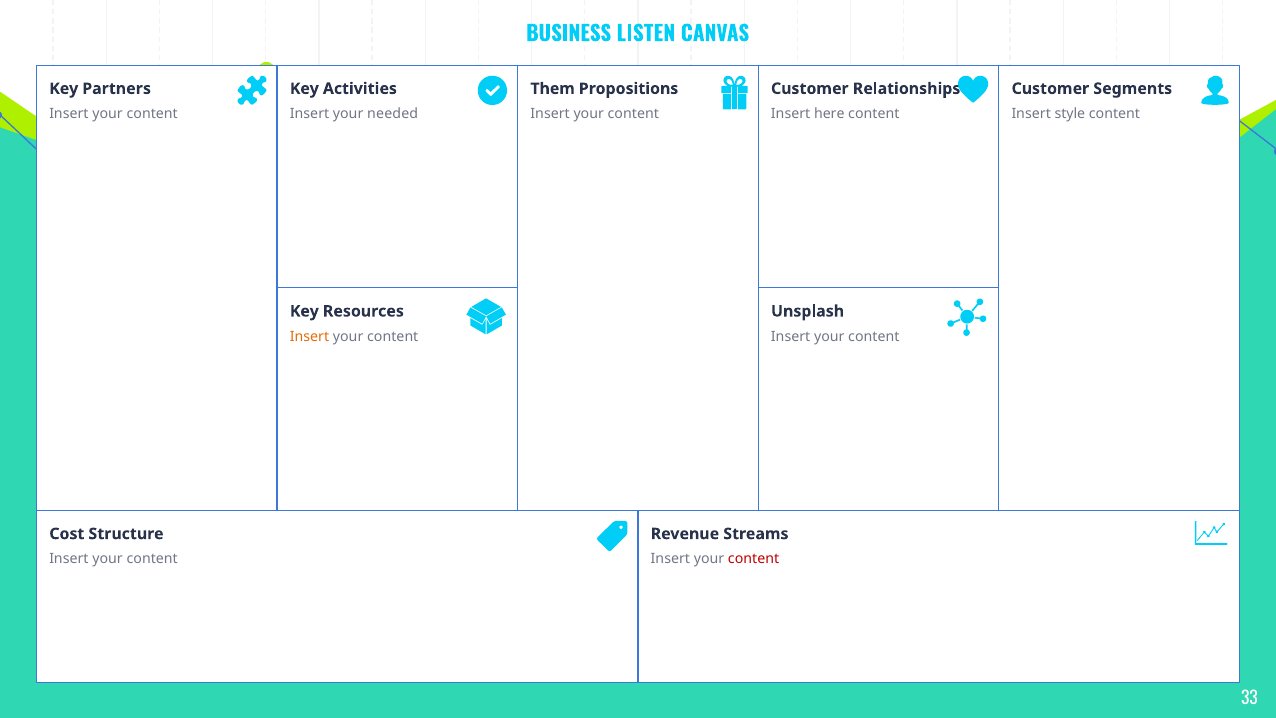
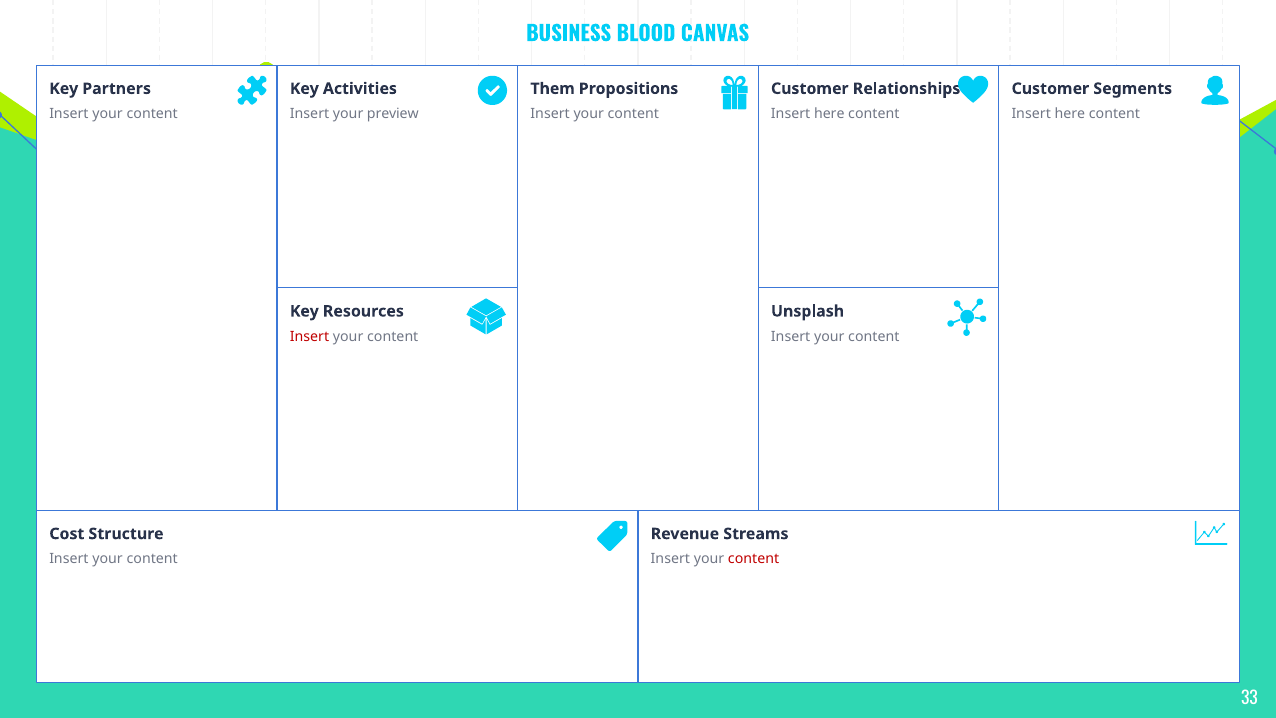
LISTEN: LISTEN -> BLOOD
needed: needed -> preview
style at (1070, 114): style -> here
Insert at (310, 336) colour: orange -> red
